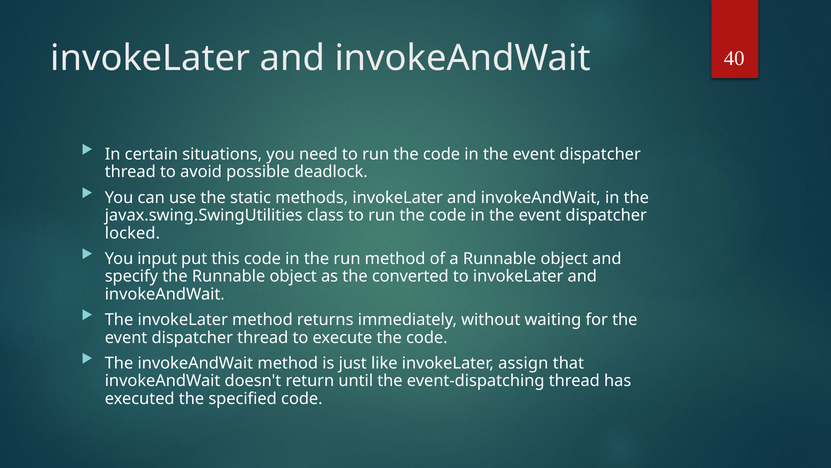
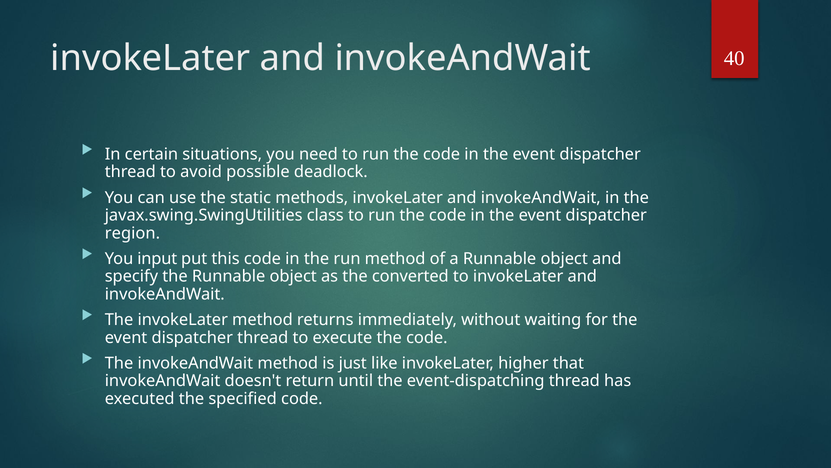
locked: locked -> region
assign: assign -> higher
